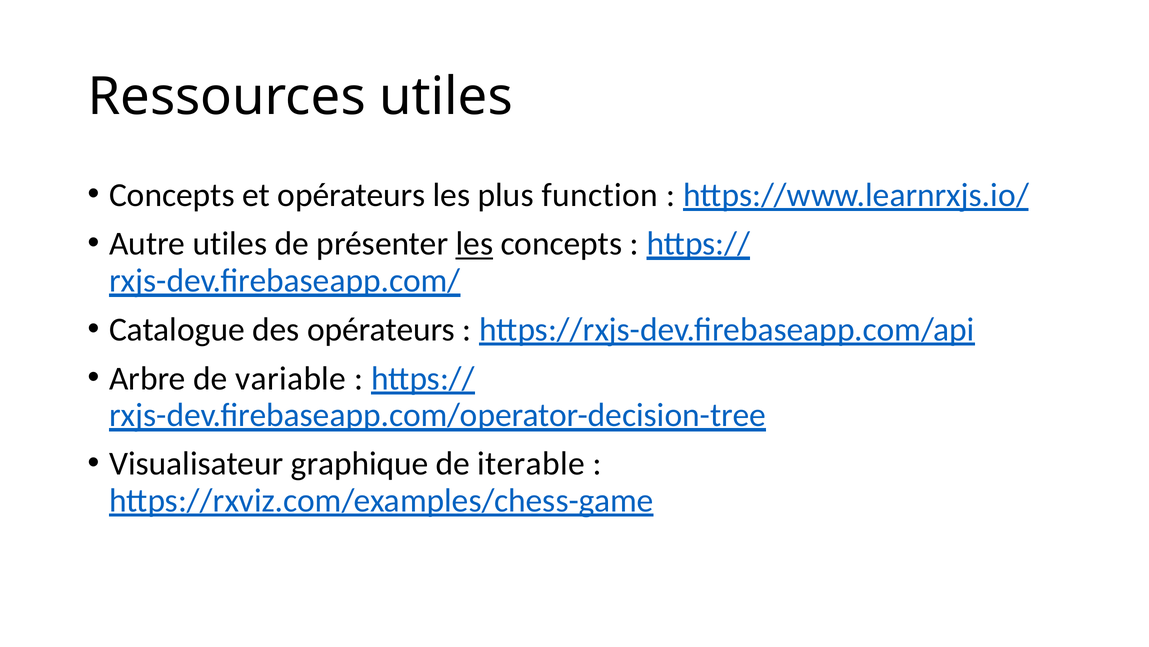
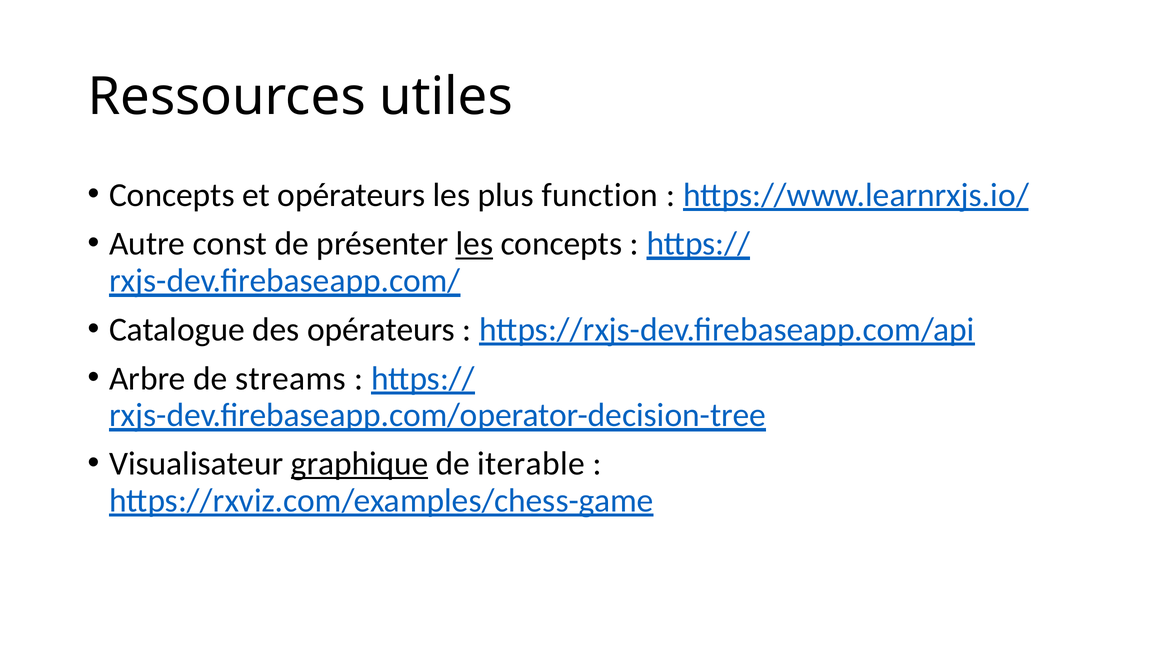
Autre utiles: utiles -> const
variable: variable -> streams
graphique underline: none -> present
